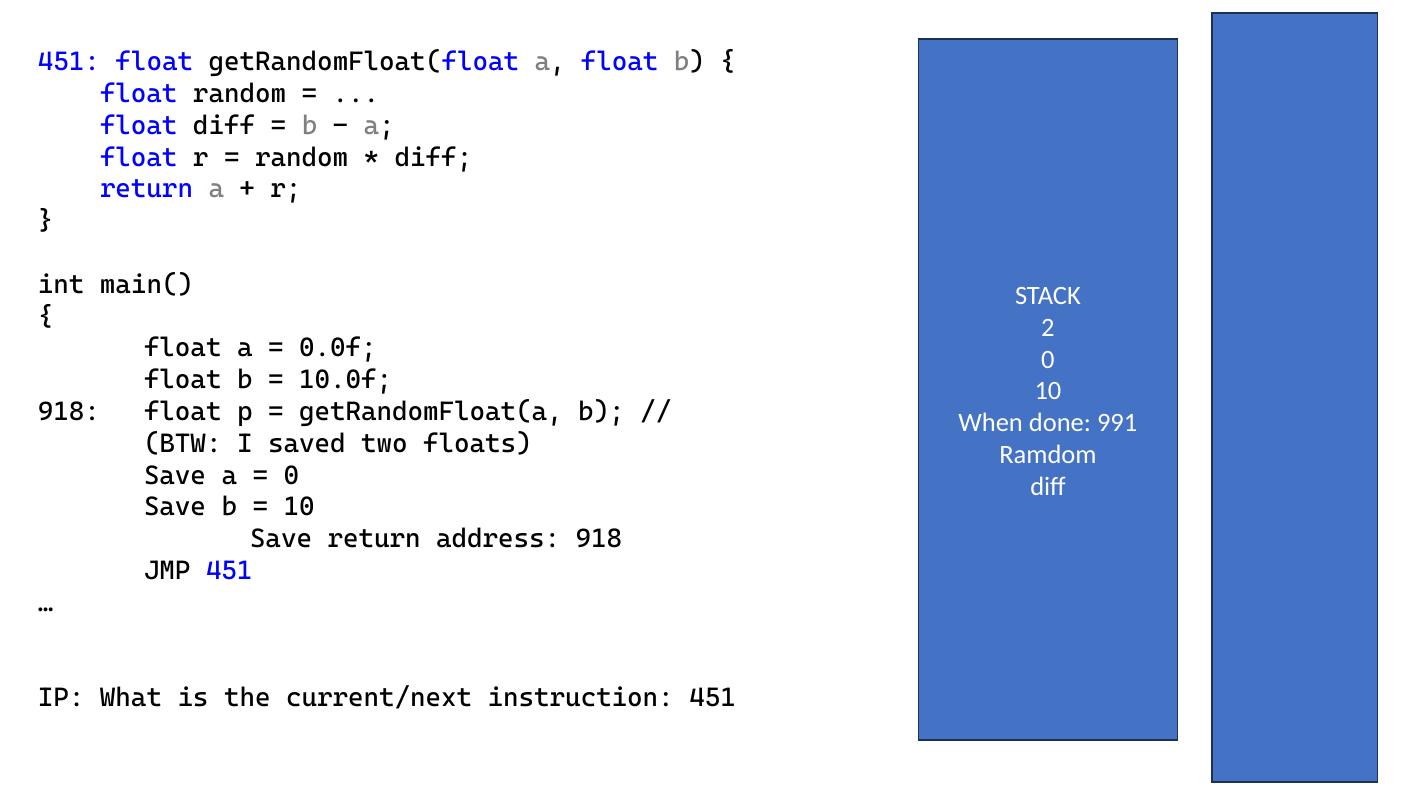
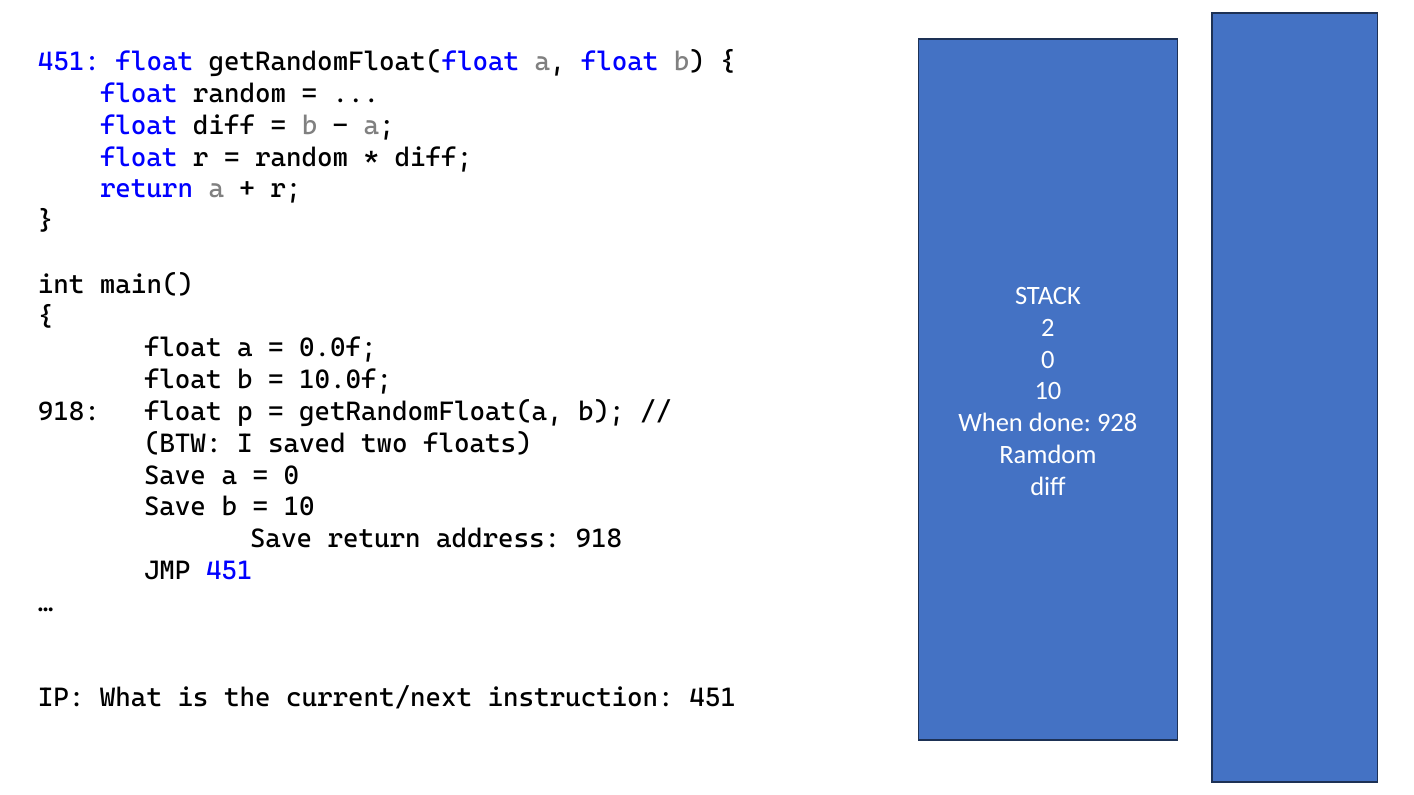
991: 991 -> 928
